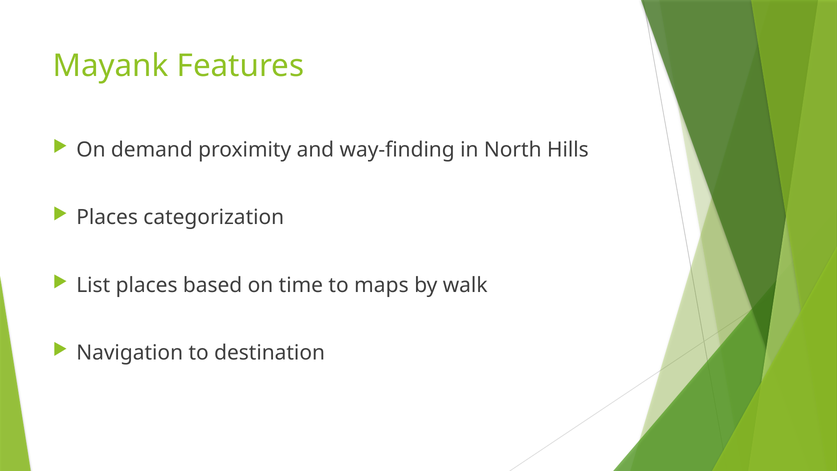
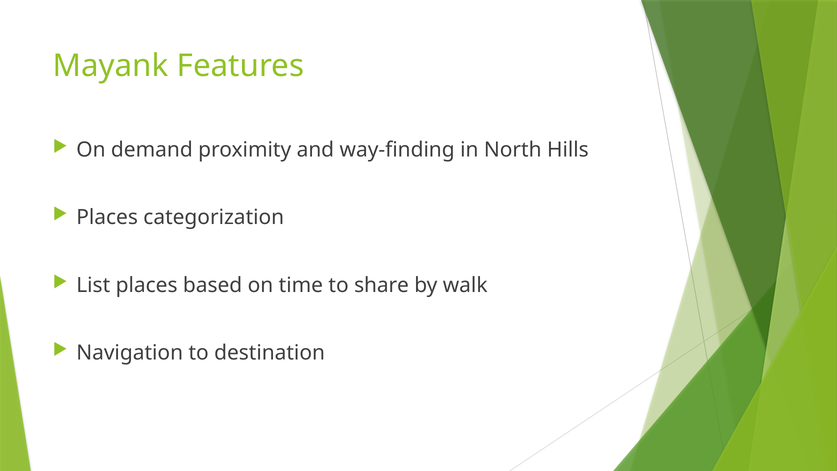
maps: maps -> share
